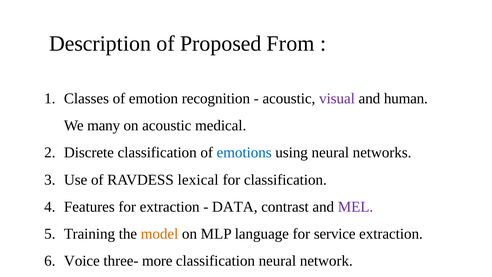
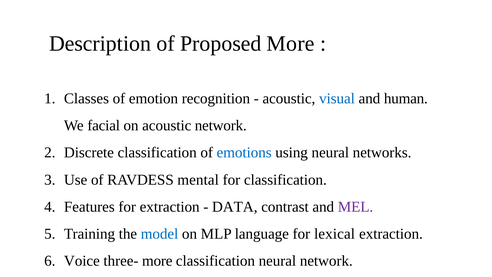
Proposed From: From -> More
visual colour: purple -> blue
many: many -> facial
acoustic medical: medical -> network
lexical: lexical -> mental
model colour: orange -> blue
service: service -> lexical
